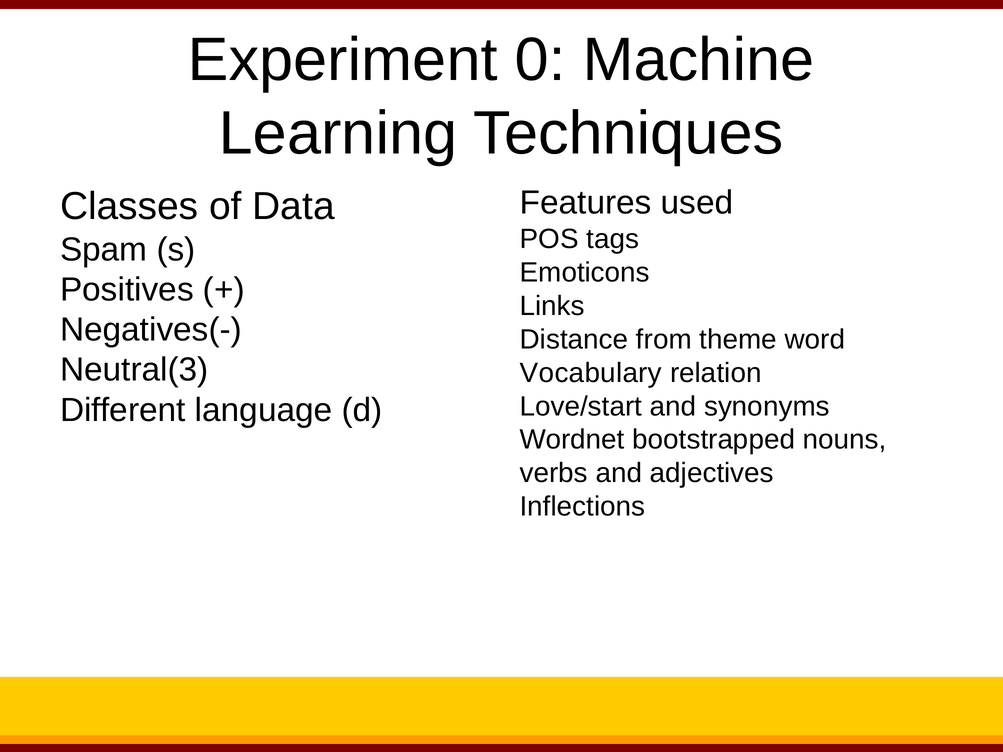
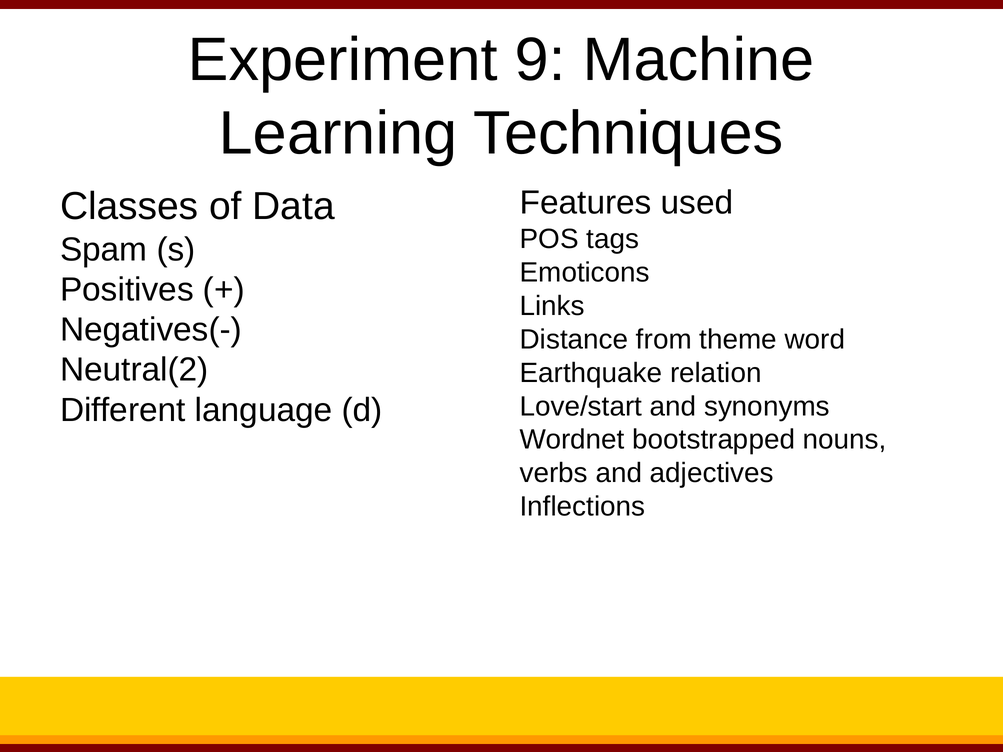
0: 0 -> 9
Neutral(3: Neutral(3 -> Neutral(2
Vocabulary: Vocabulary -> Earthquake
